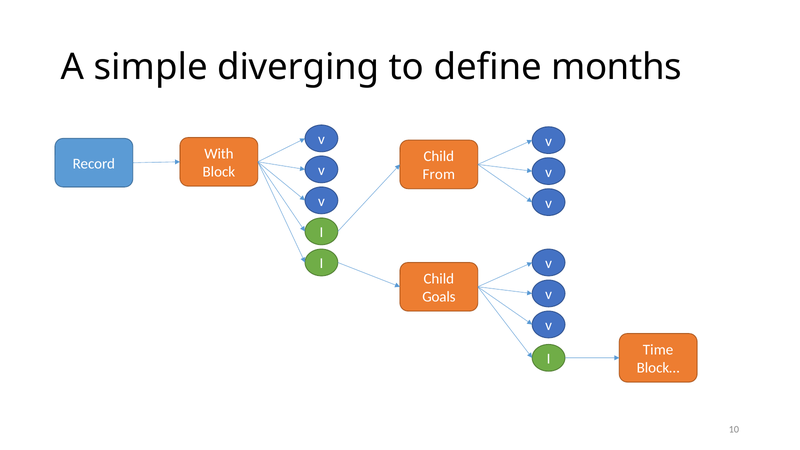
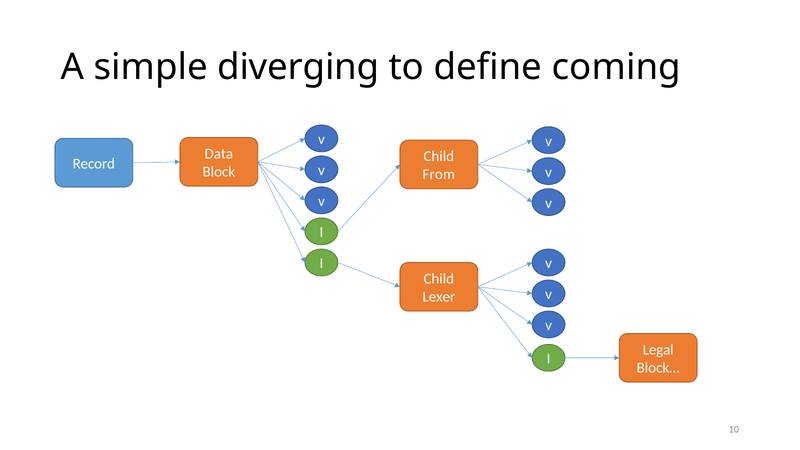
months: months -> coming
With: With -> Data
Goals: Goals -> Lexer
Time: Time -> Legal
